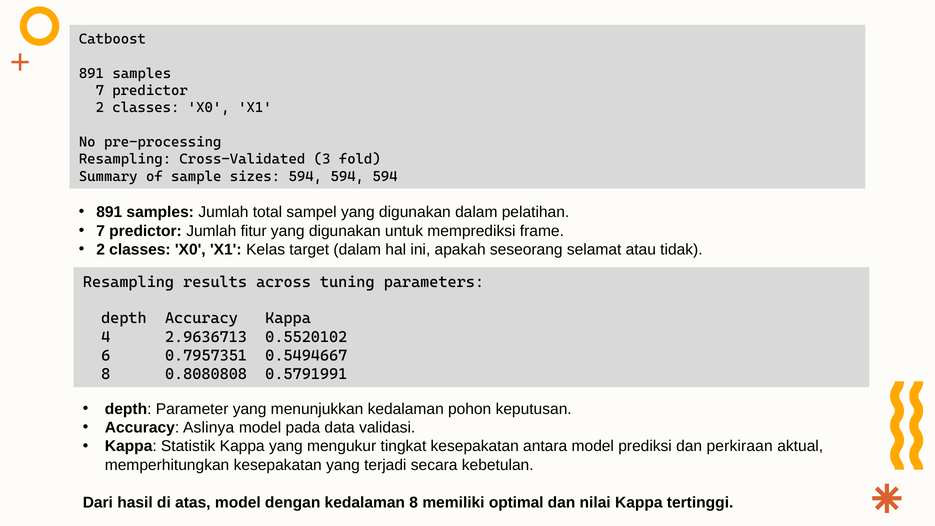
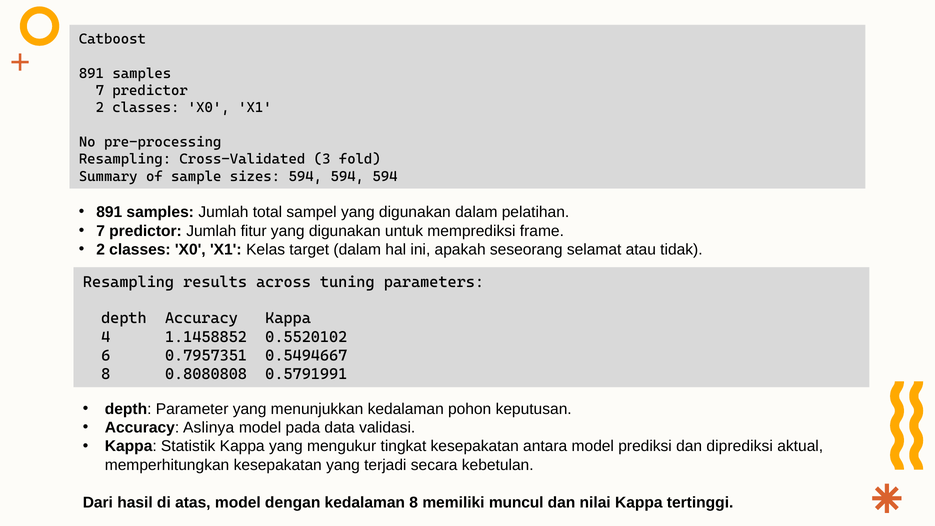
2.9636713: 2.9636713 -> 1.1458852
perkiraan: perkiraan -> diprediksi
optimal: optimal -> muncul
